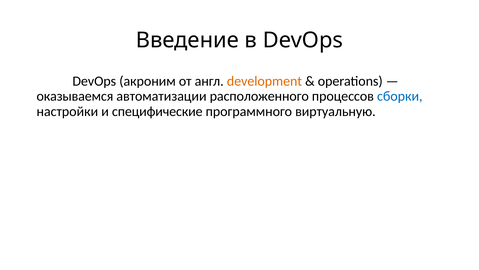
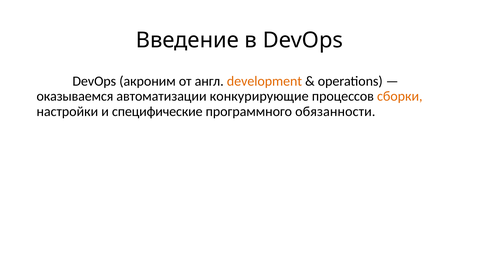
расположенного: расположенного -> конкурирующие
сборки colour: blue -> orange
виртуальную: виртуальную -> обязанности
